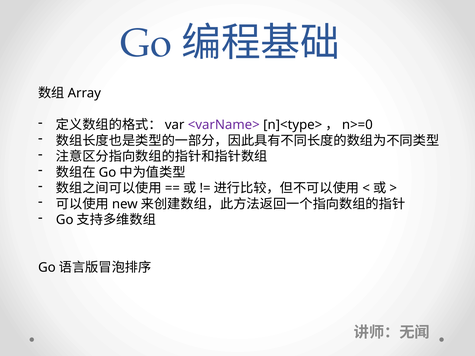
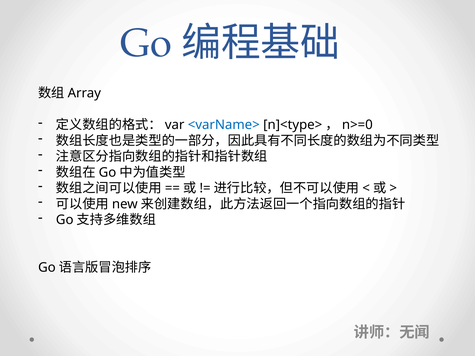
<varName> colour: purple -> blue
